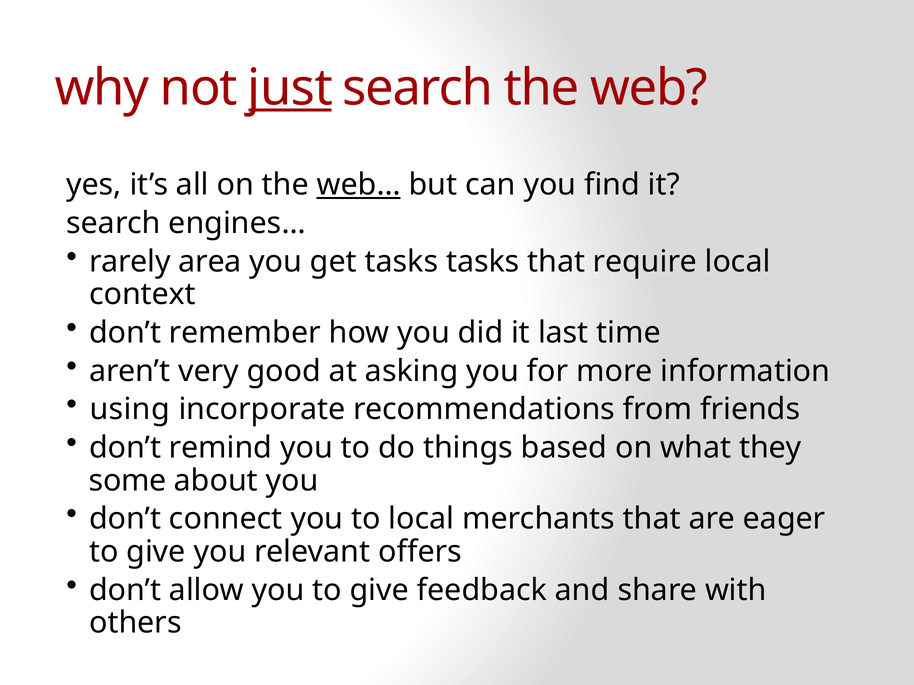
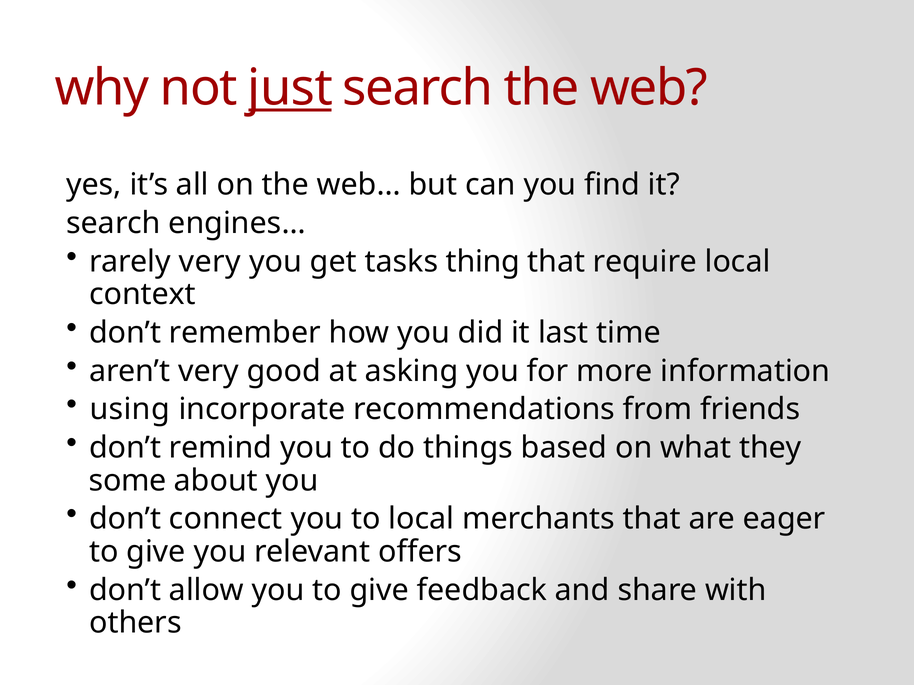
web… underline: present -> none
rarely area: area -> very
tasks tasks: tasks -> thing
